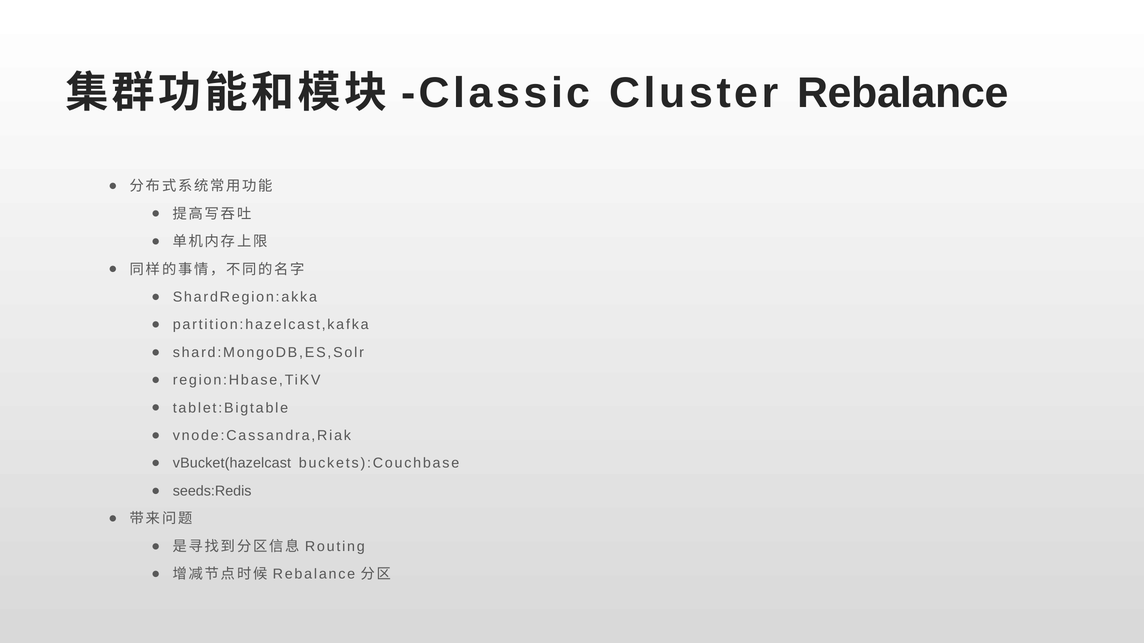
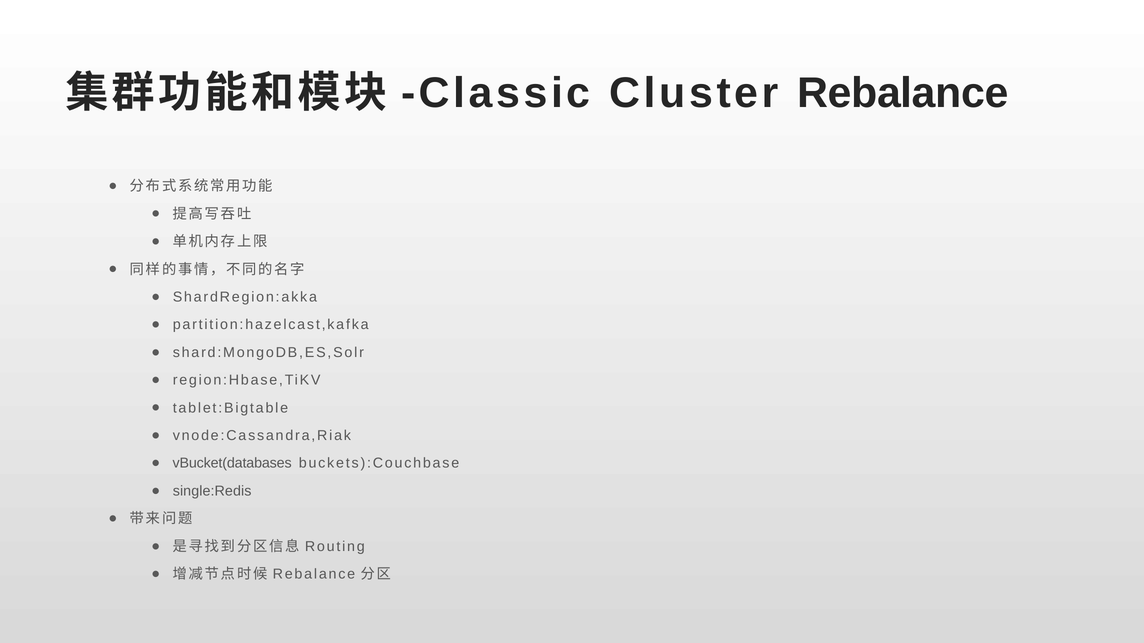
vBucket(hazelcast: vBucket(hazelcast -> vBucket(databases
seeds:Redis: seeds:Redis -> single:Redis
